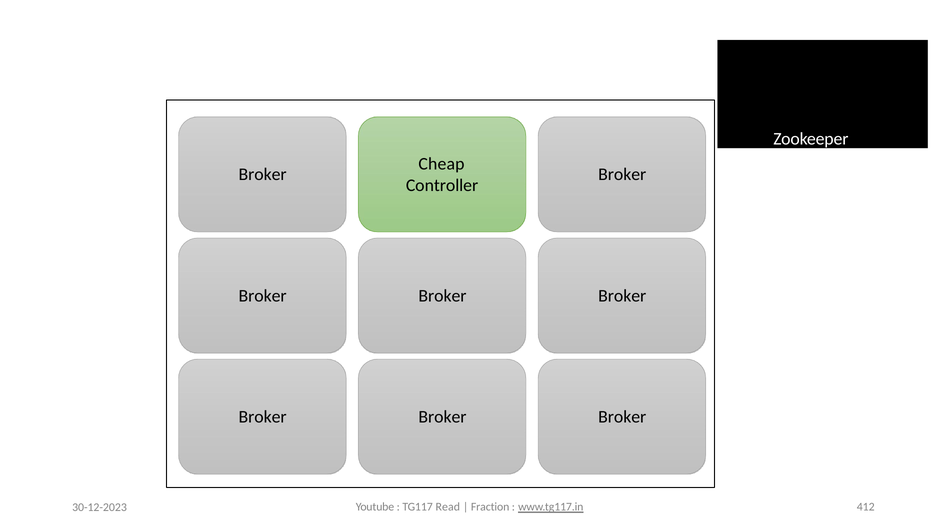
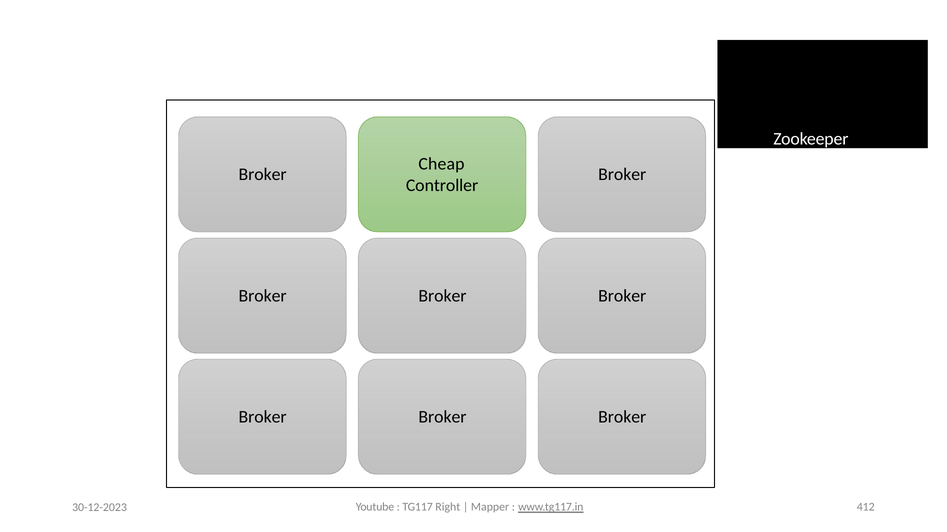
Read: Read -> Right
Fraction: Fraction -> Mapper
